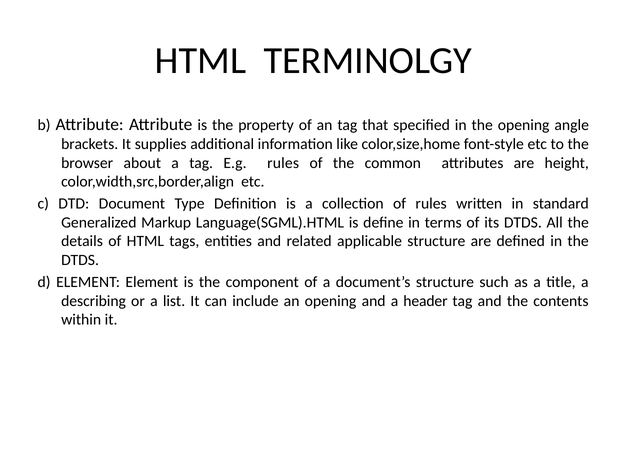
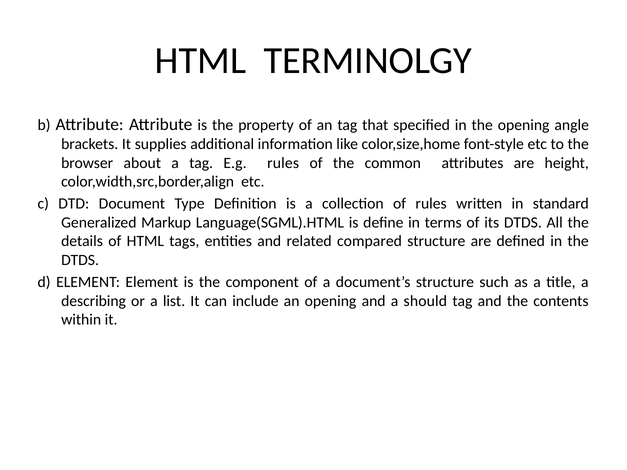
applicable: applicable -> compared
header: header -> should
